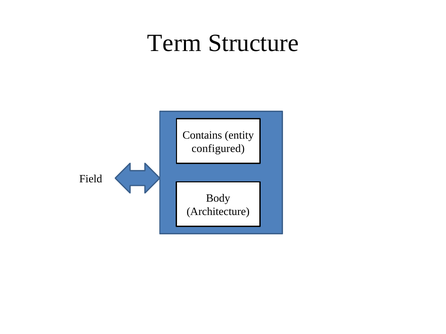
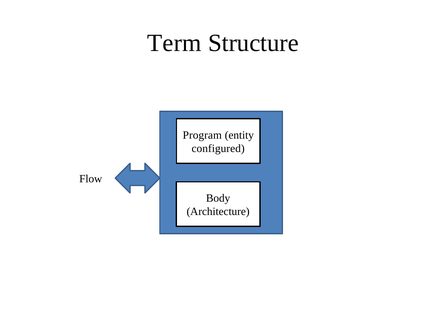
Contains: Contains -> Program
Field: Field -> Flow
